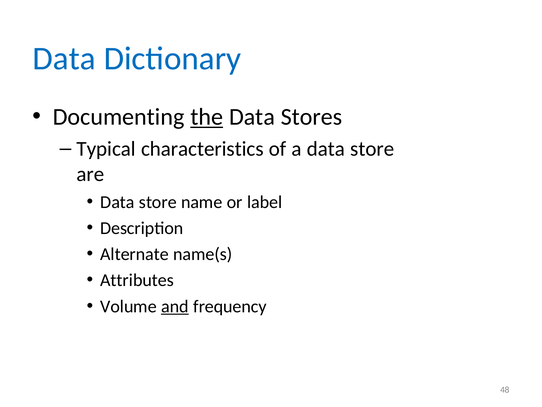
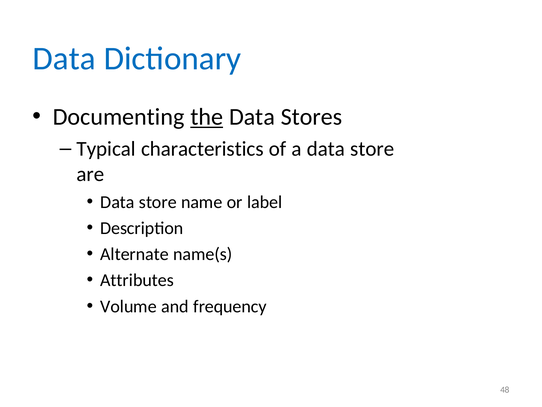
and underline: present -> none
